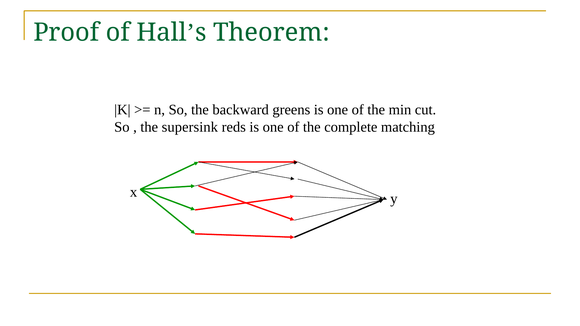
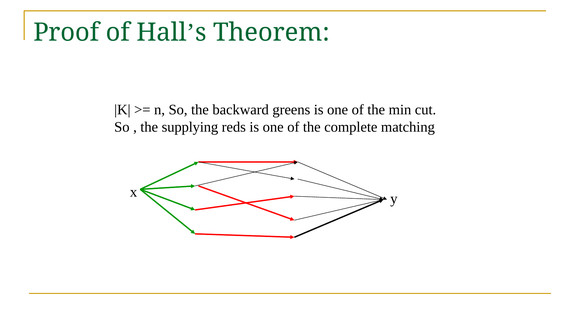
supersink: supersink -> supplying
